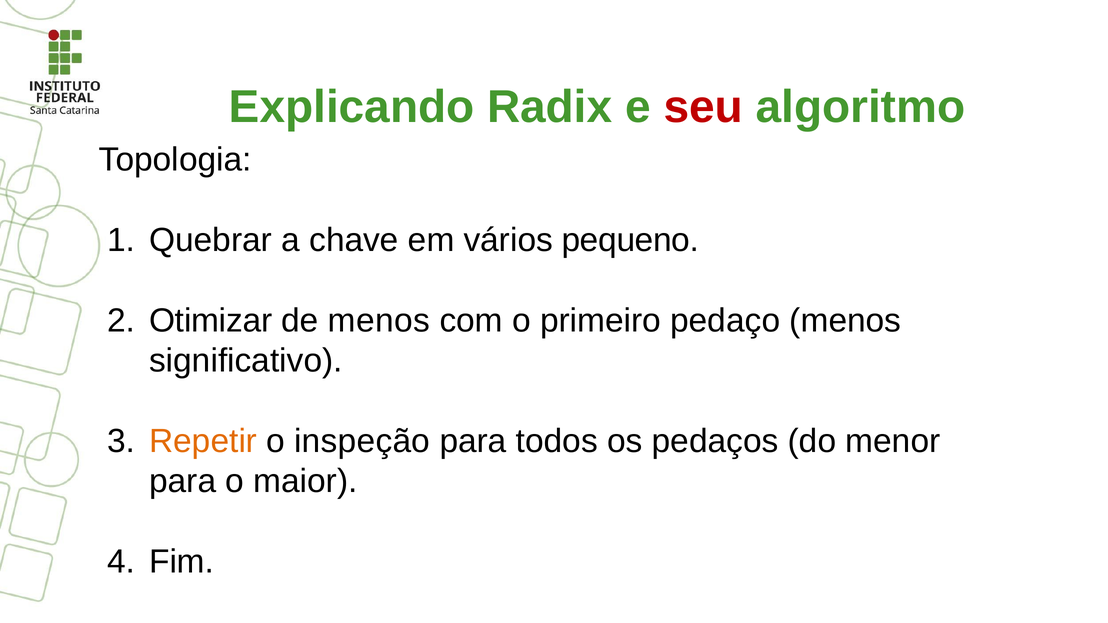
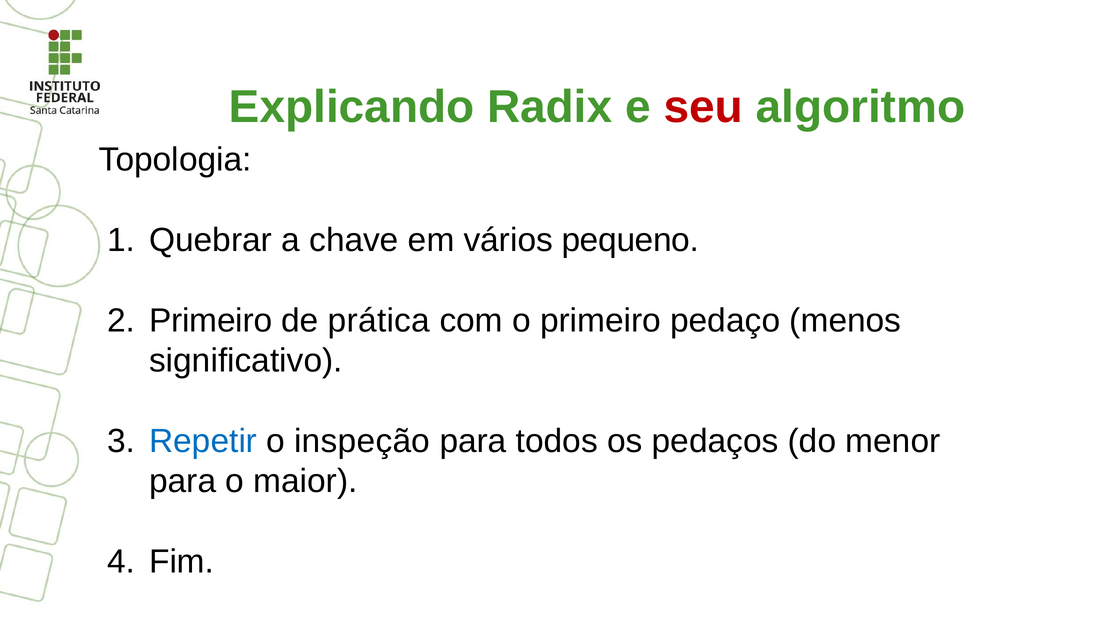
Otimizar at (211, 321): Otimizar -> Primeiro
de menos: menos -> prática
Repetir colour: orange -> blue
